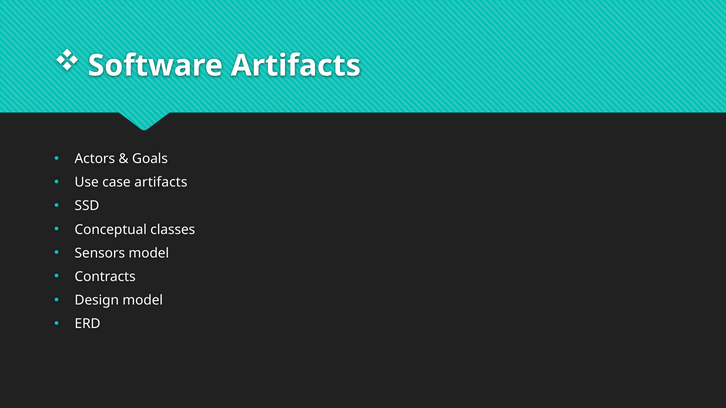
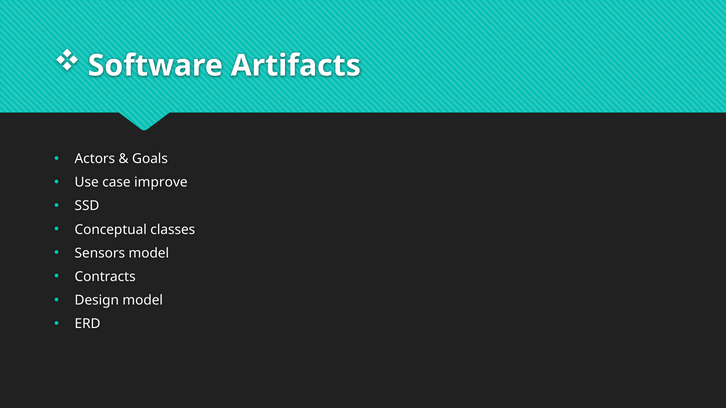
case artifacts: artifacts -> improve
